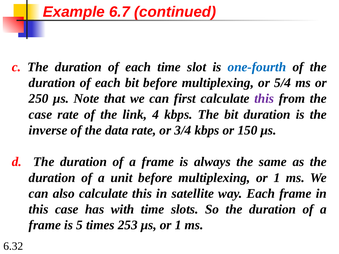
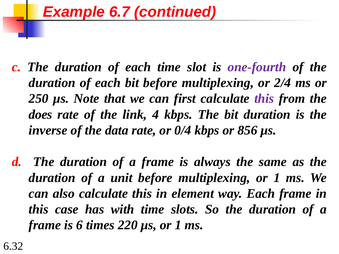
one-fourth colour: blue -> purple
5/4: 5/4 -> 2/4
case at (40, 115): case -> does
3/4: 3/4 -> 0/4
150: 150 -> 856
satellite: satellite -> element
5: 5 -> 6
253: 253 -> 220
